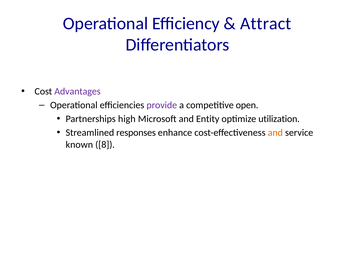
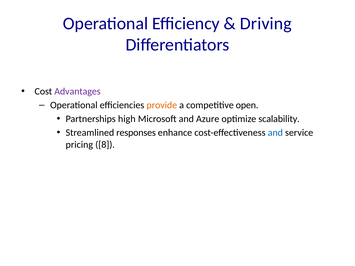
Attract: Attract -> Driving
provide colour: purple -> orange
Entity: Entity -> Azure
utilization: utilization -> scalability
and at (275, 133) colour: orange -> blue
known: known -> pricing
